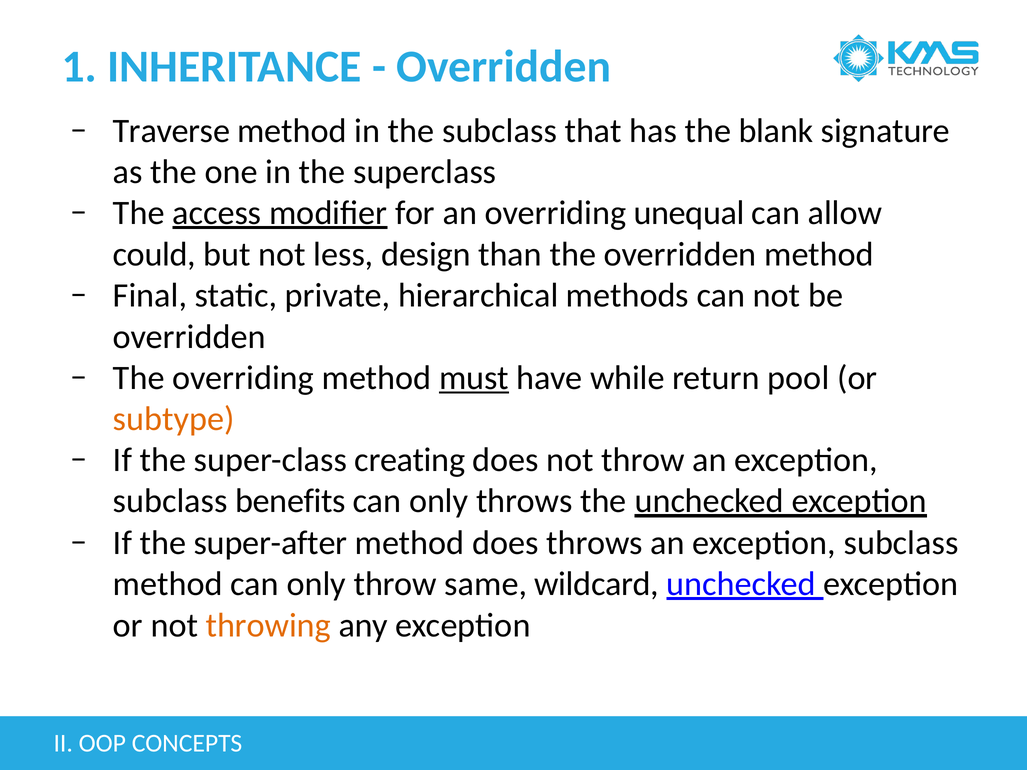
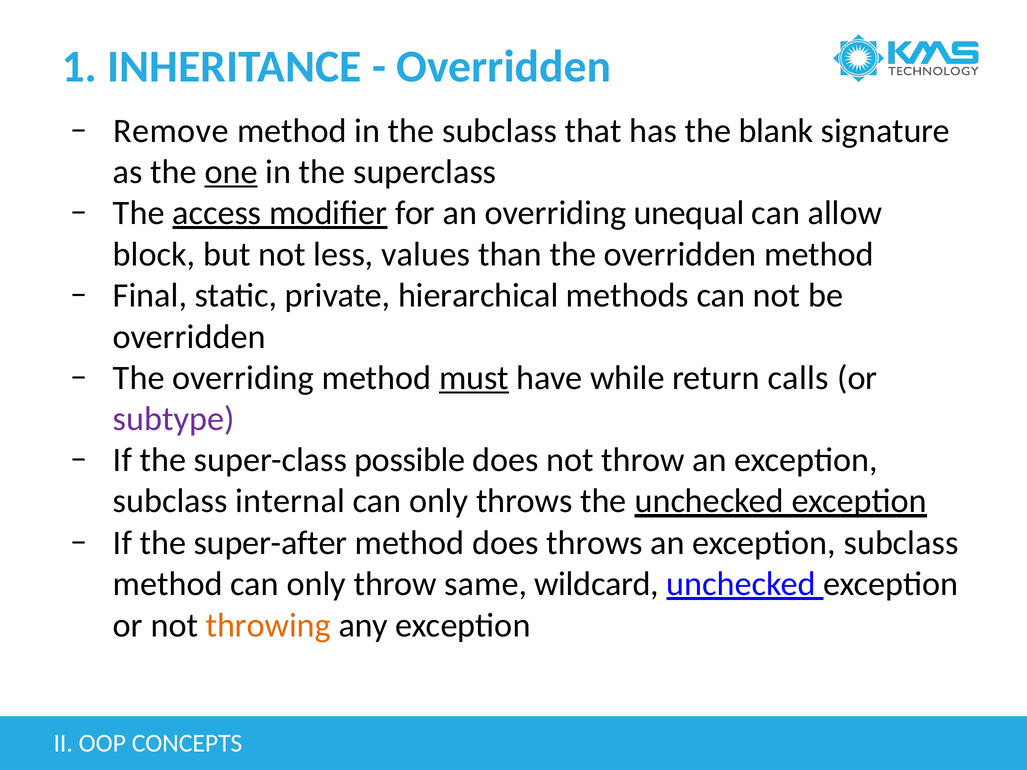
Traverse: Traverse -> Remove
one underline: none -> present
could: could -> block
design: design -> values
pool: pool -> calls
subtype colour: orange -> purple
creating: creating -> possible
benefits: benefits -> internal
